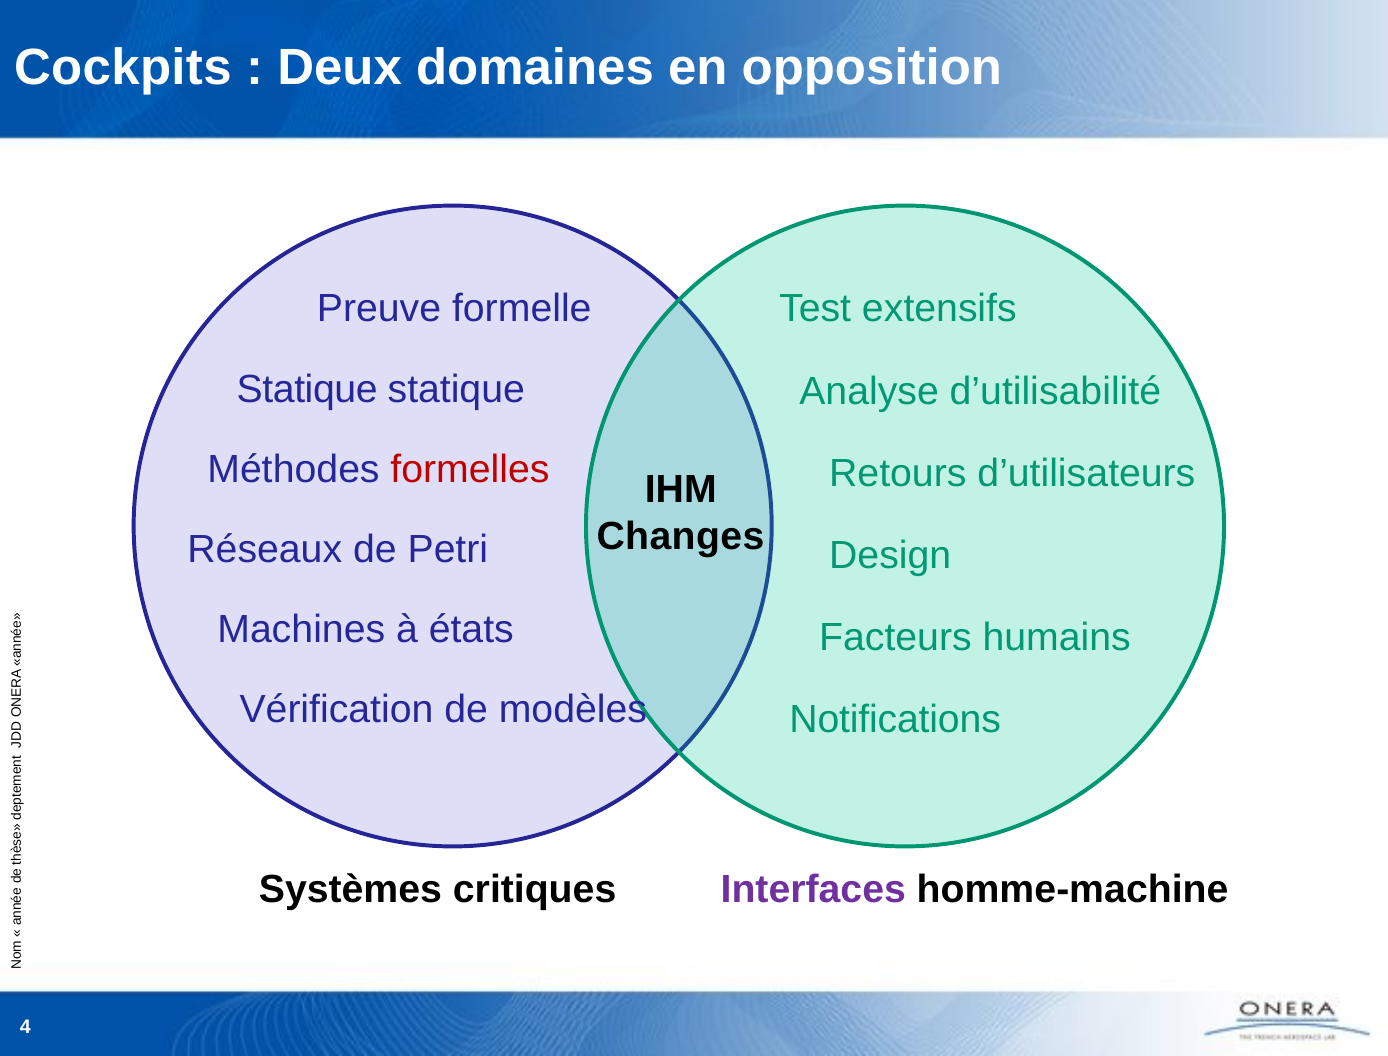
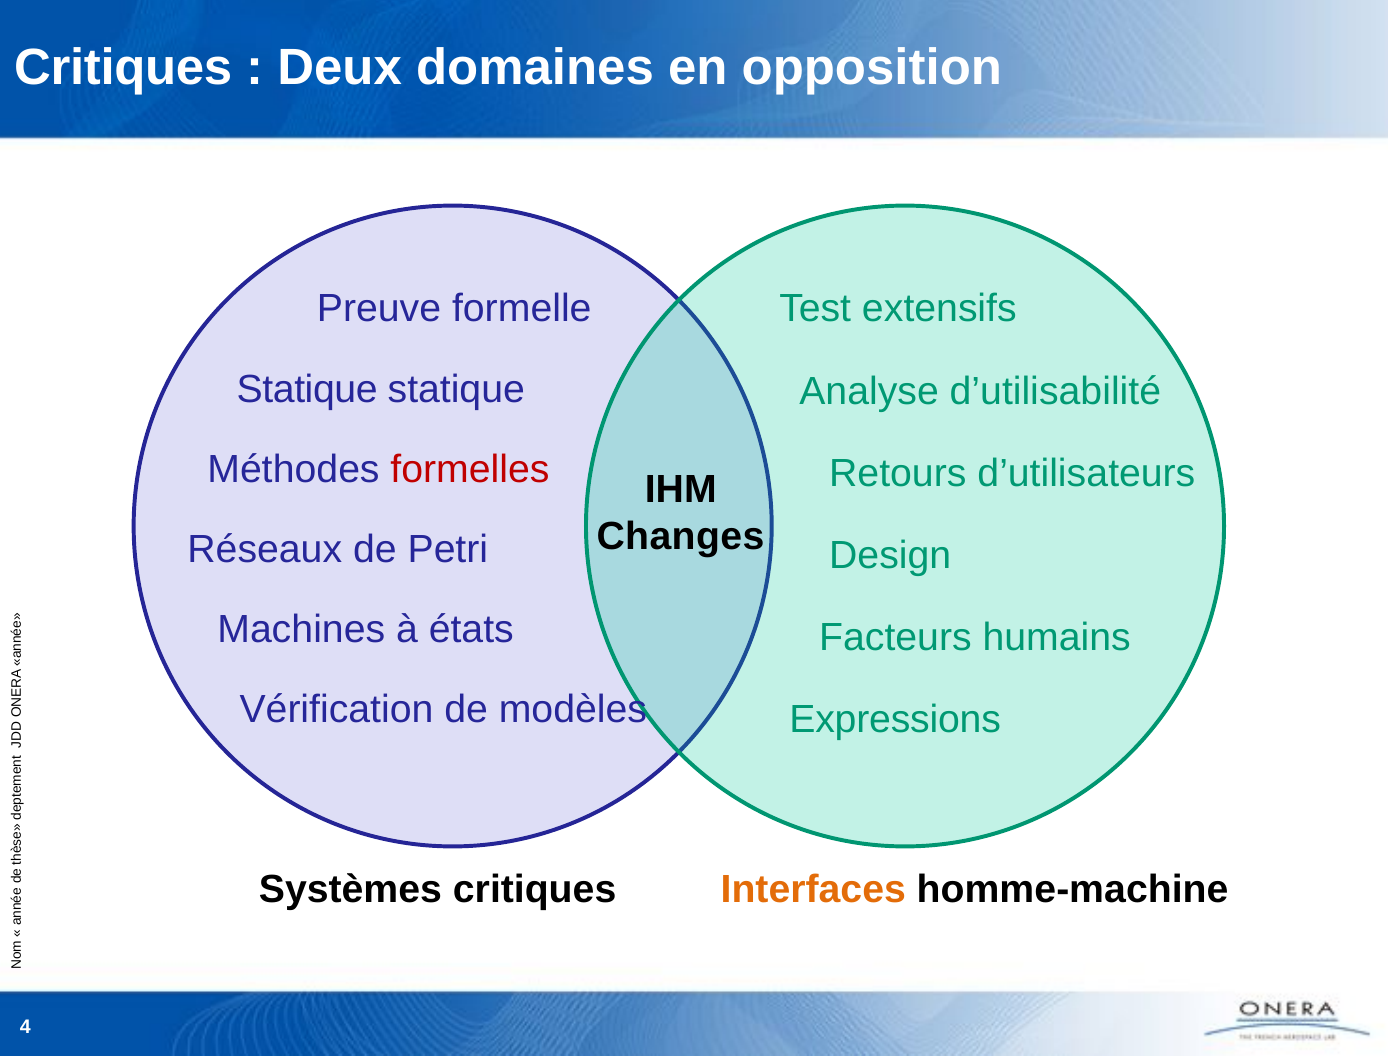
Cockpits at (123, 67): Cockpits -> Critiques
Notifications: Notifications -> Expressions
Interfaces colour: purple -> orange
